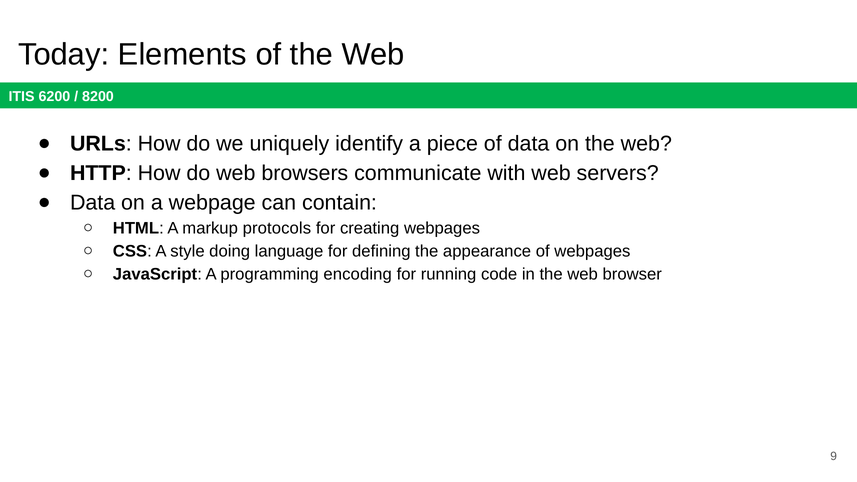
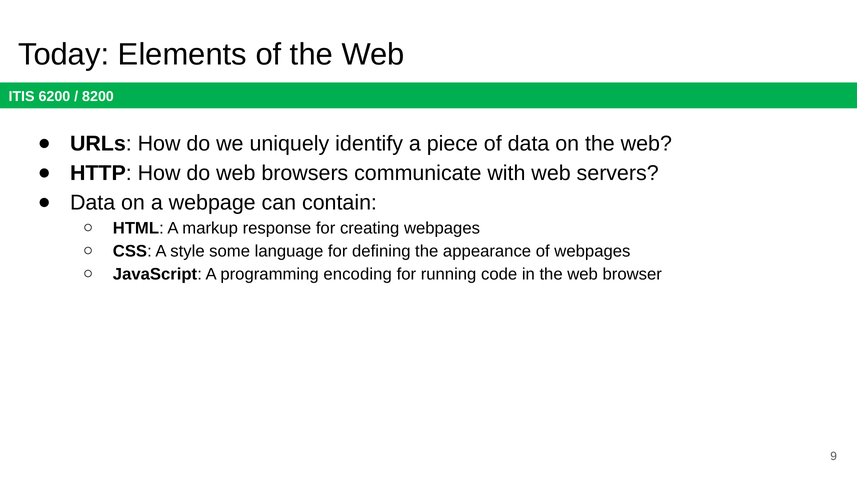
protocols: protocols -> response
doing: doing -> some
